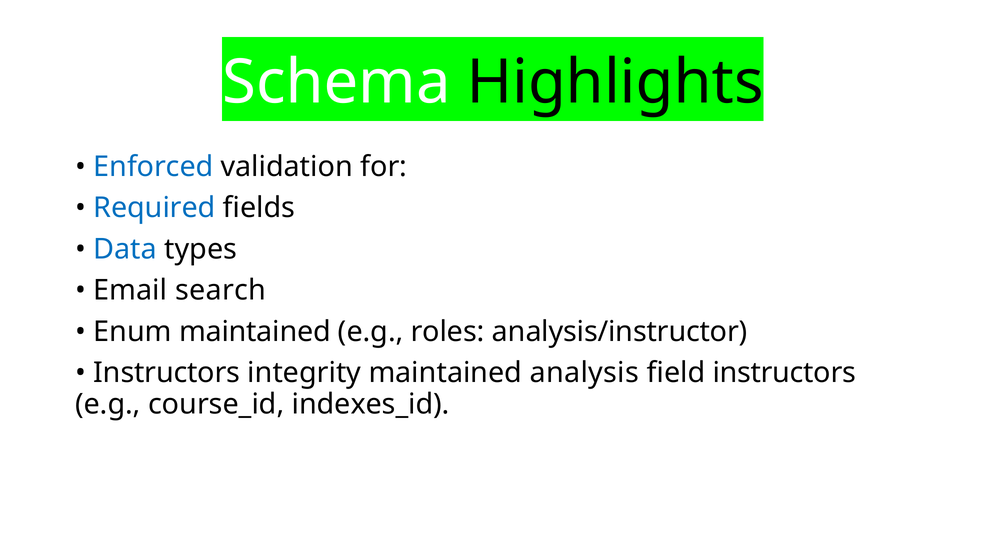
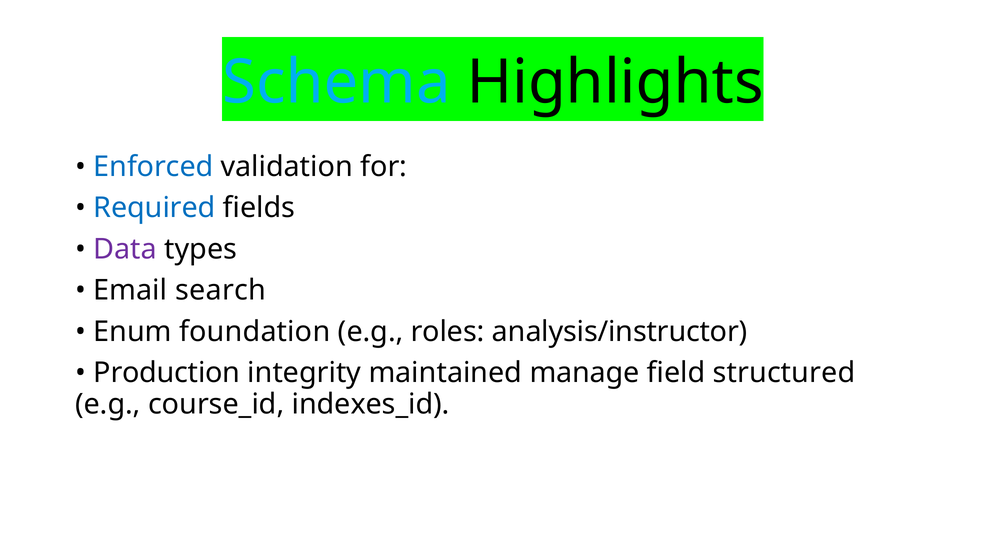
Schema colour: white -> light blue
Data colour: blue -> purple
Enum maintained: maintained -> foundation
Instructors at (167, 373): Instructors -> Production
analysis: analysis -> manage
field instructors: instructors -> structured
